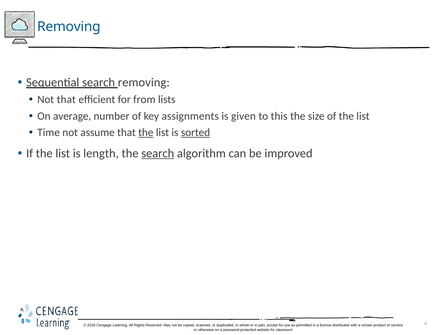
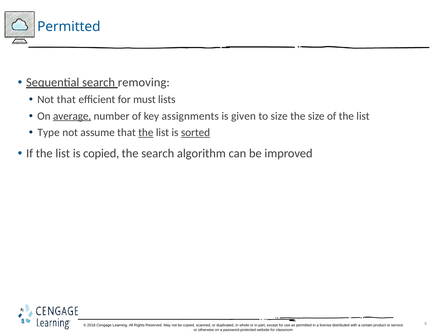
Removing at (69, 27): Removing -> Permitted
from: from -> must
average underline: none -> present
to this: this -> size
Time: Time -> Type
is length: length -> copied
search at (158, 153) underline: present -> none
